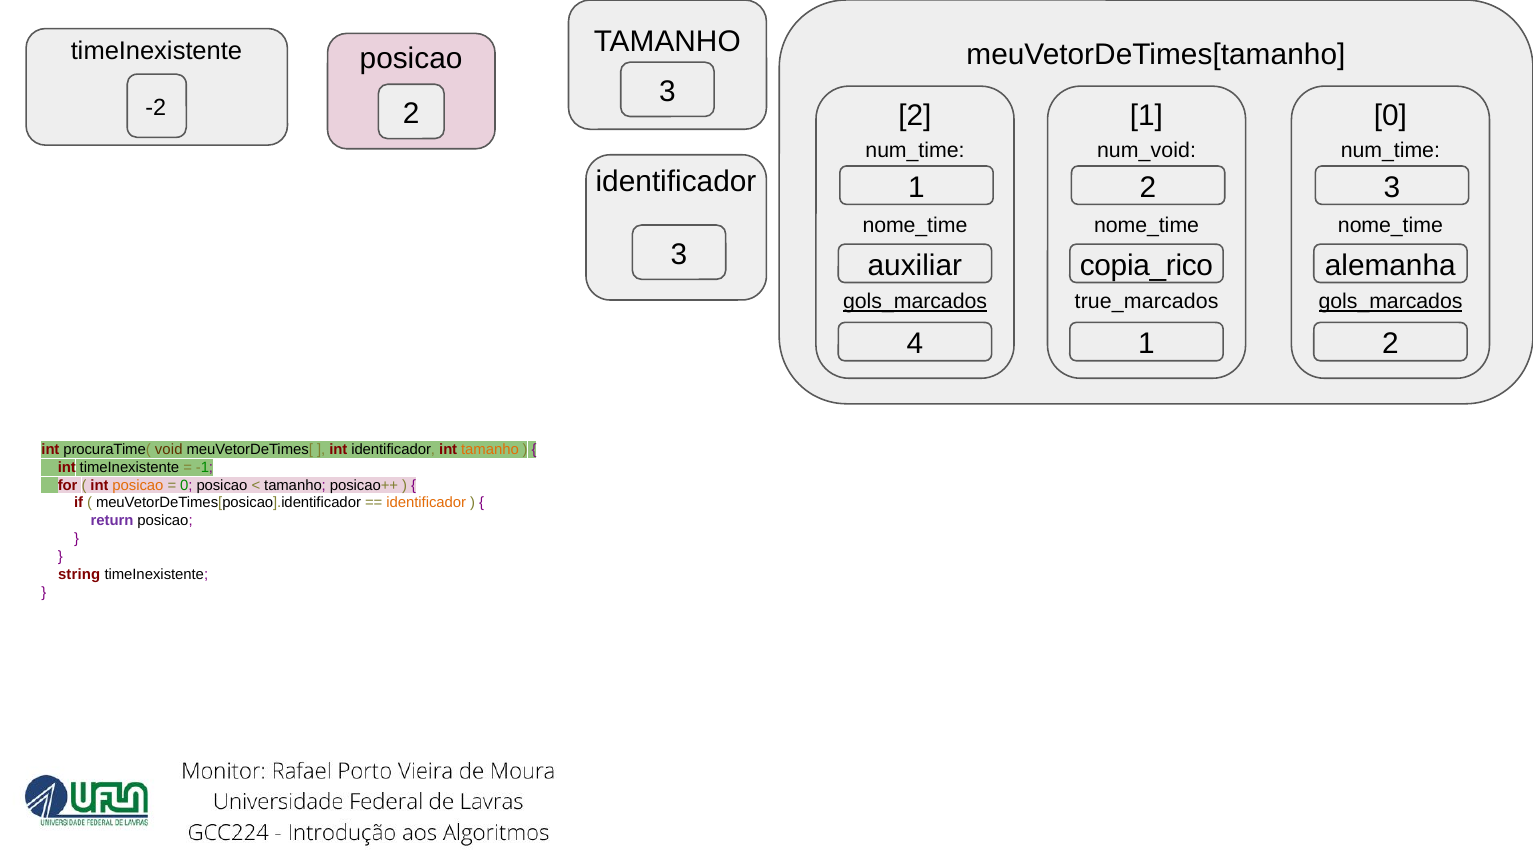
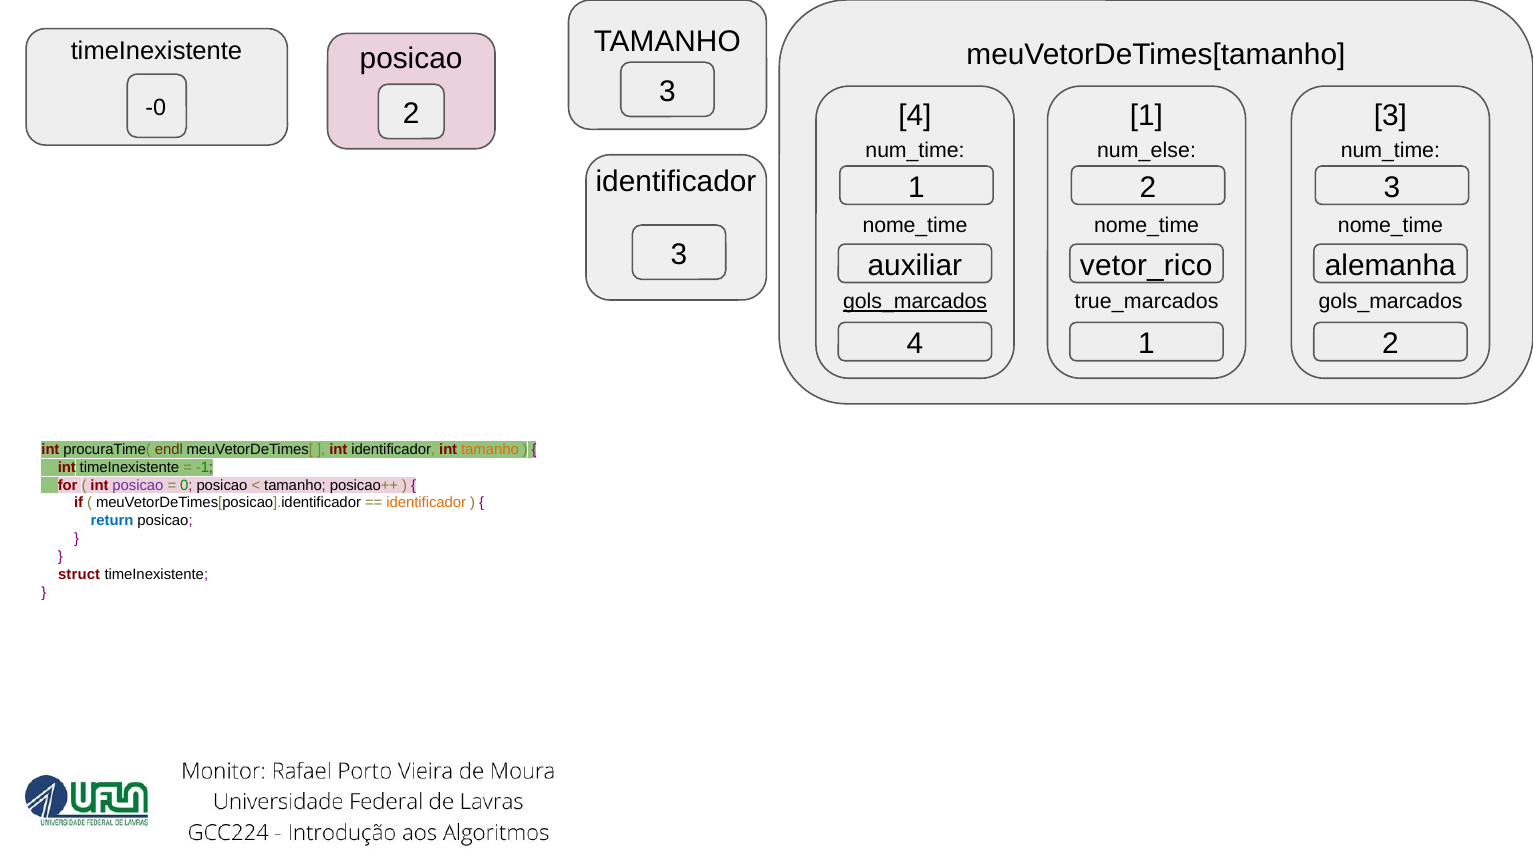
-2: -2 -> -0
2 at (915, 116): 2 -> 4
0 at (1390, 116): 0 -> 3
num_void: num_void -> num_else
copia_rico: copia_rico -> vetor_rico
gols_marcados at (1391, 302) underline: present -> none
void: void -> endl
posicao at (138, 485) colour: orange -> purple
return colour: purple -> blue
string: string -> struct
